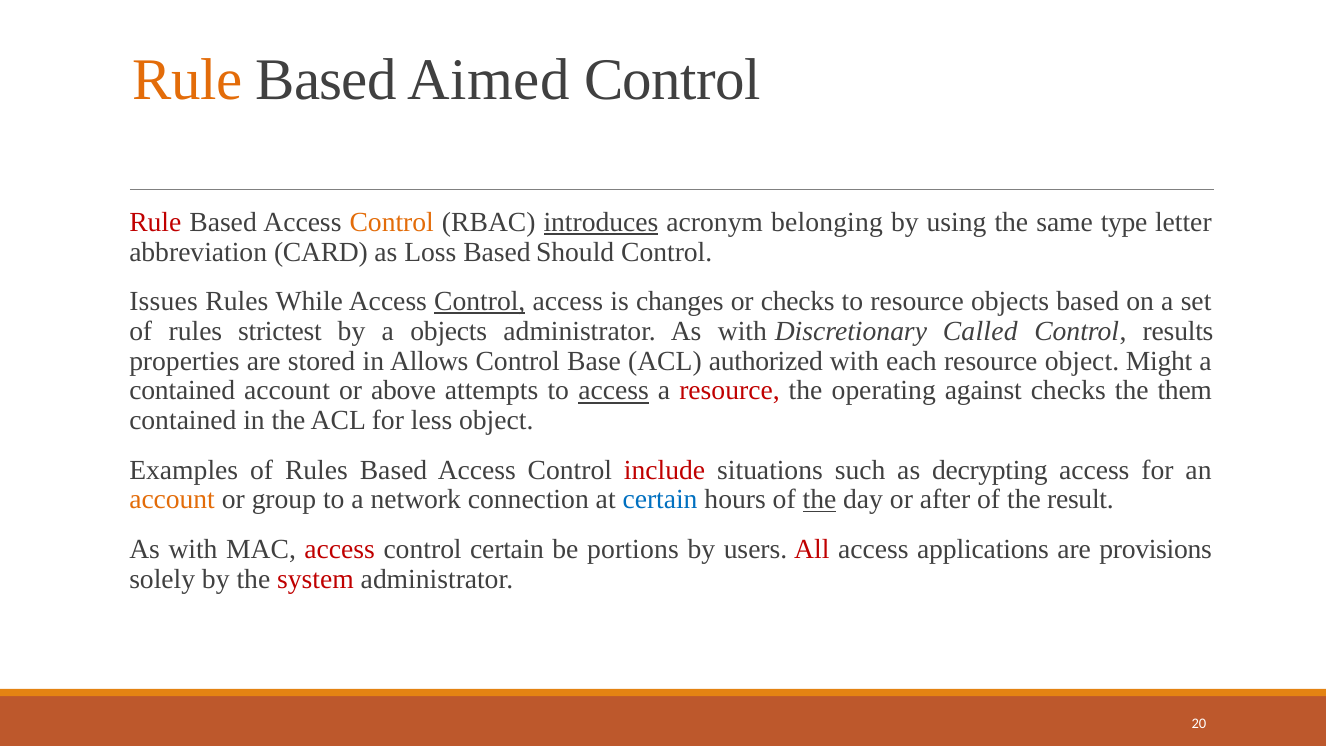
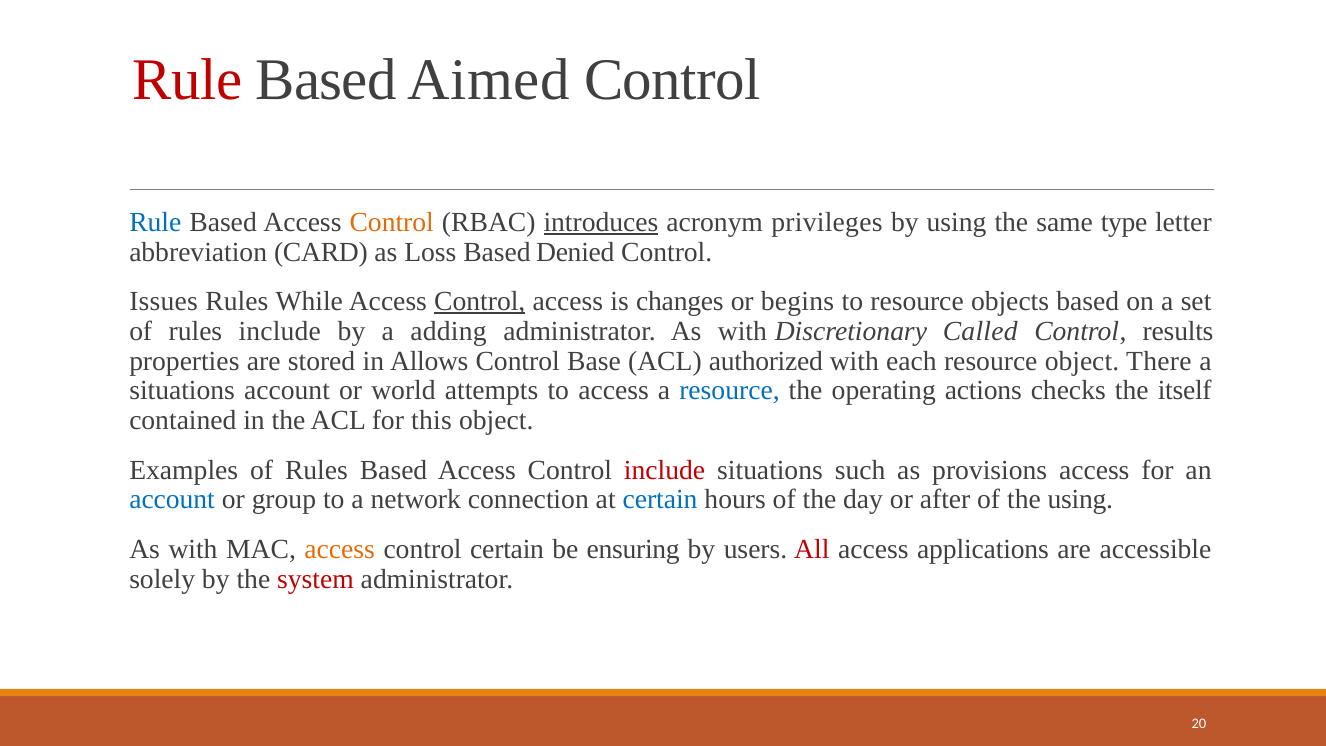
Rule at (187, 80) colour: orange -> red
Rule at (155, 222) colour: red -> blue
belonging: belonging -> privileges
Should: Should -> Denied
or checks: checks -> begins
rules strictest: strictest -> include
a objects: objects -> adding
Might: Might -> There
contained at (182, 391): contained -> situations
above: above -> world
access at (614, 391) underline: present -> none
resource at (729, 391) colour: red -> blue
against: against -> actions
them: them -> itself
less: less -> this
decrypting: decrypting -> provisions
account at (172, 500) colour: orange -> blue
the at (820, 500) underline: present -> none
the result: result -> using
access at (340, 549) colour: red -> orange
portions: portions -> ensuring
provisions: provisions -> accessible
